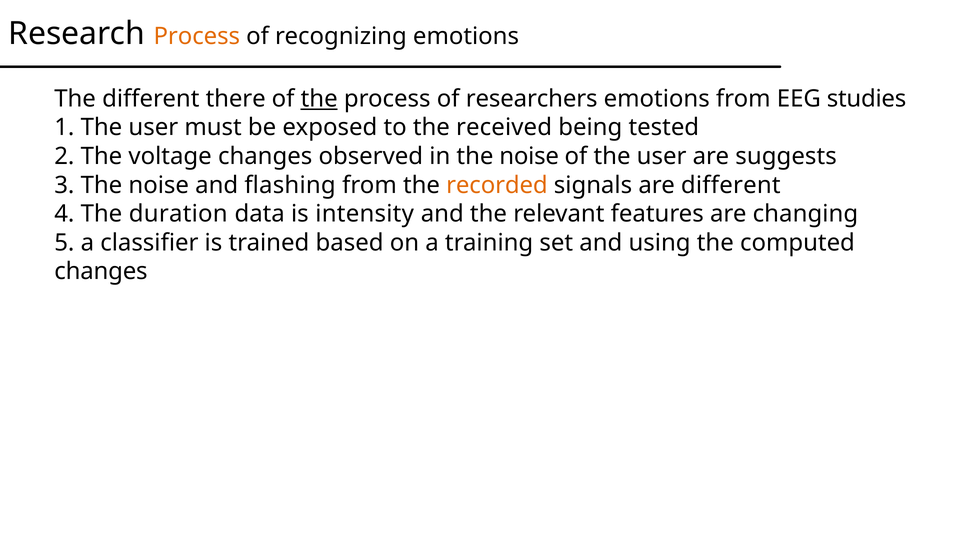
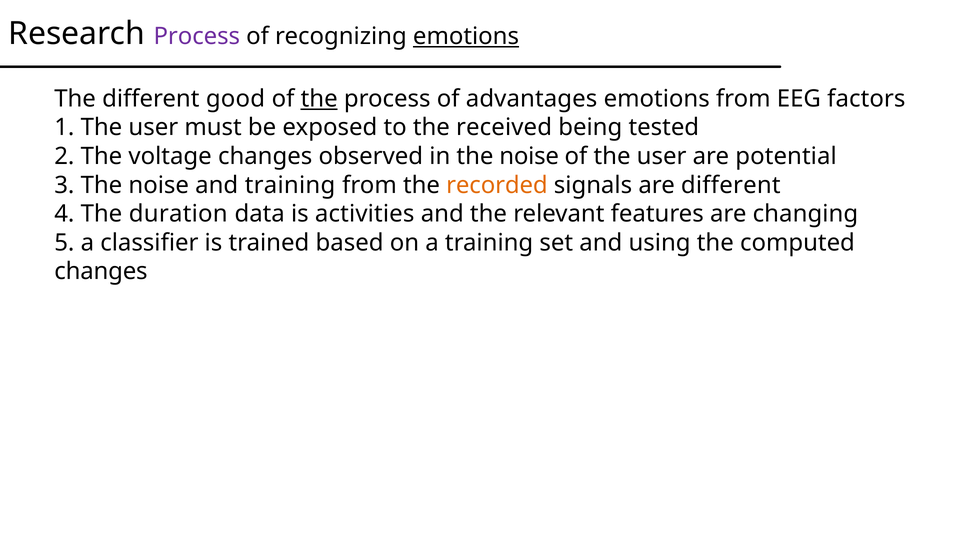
Process at (197, 36) colour: orange -> purple
emotions at (466, 36) underline: none -> present
there: there -> good
researchers: researchers -> advantages
studies: studies -> factors
suggests: suggests -> potential
and ﬂashing: ﬂashing -> training
intensity: intensity -> activities
